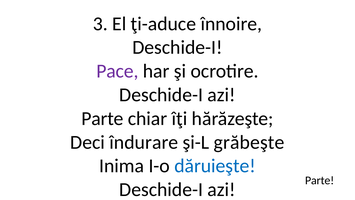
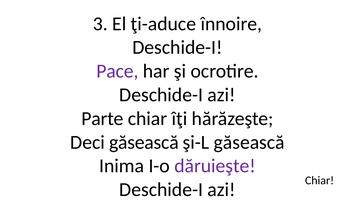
Deci îndurare: îndurare -> găsească
şi-L grăbeşte: grăbeşte -> găsească
dăruieşte colour: blue -> purple
Parte at (320, 180): Parte -> Chiar
